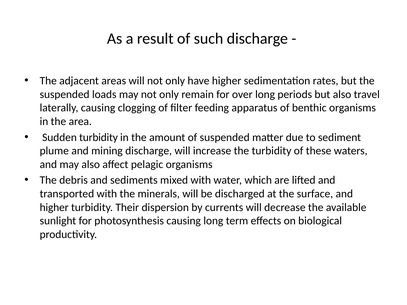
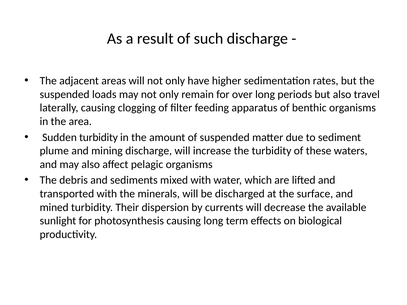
higher at (54, 208): higher -> mined
